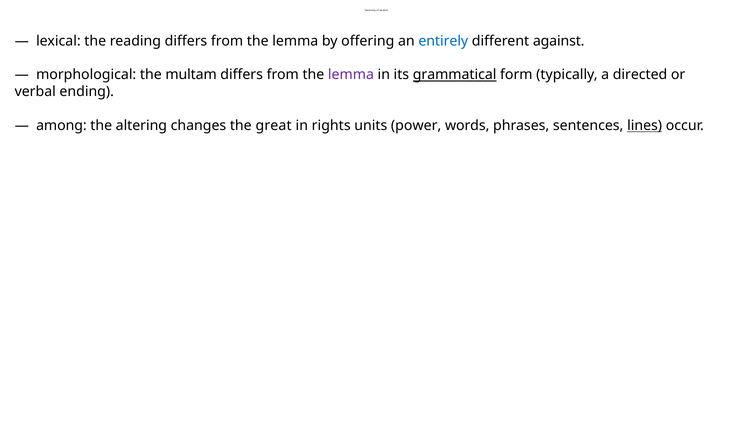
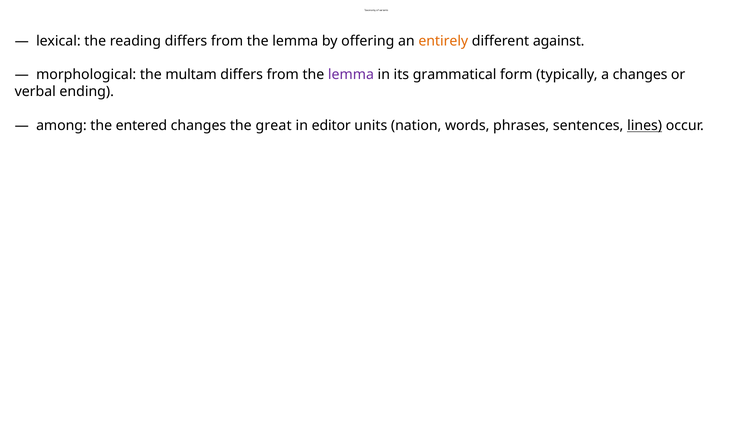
entirely colour: blue -> orange
grammatical underline: present -> none
a directed: directed -> changes
altering: altering -> entered
rights: rights -> editor
power: power -> nation
